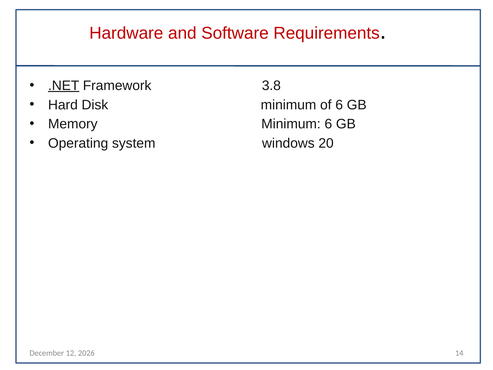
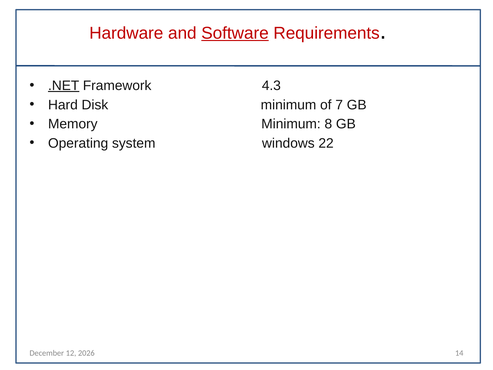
Software underline: none -> present
3.8: 3.8 -> 4.3
of 6: 6 -> 7
Minimum 6: 6 -> 8
20: 20 -> 22
